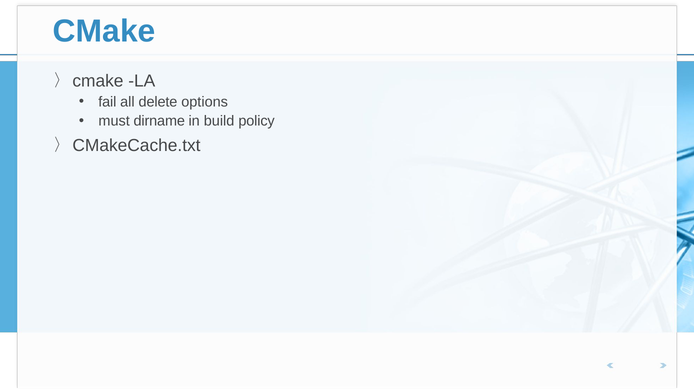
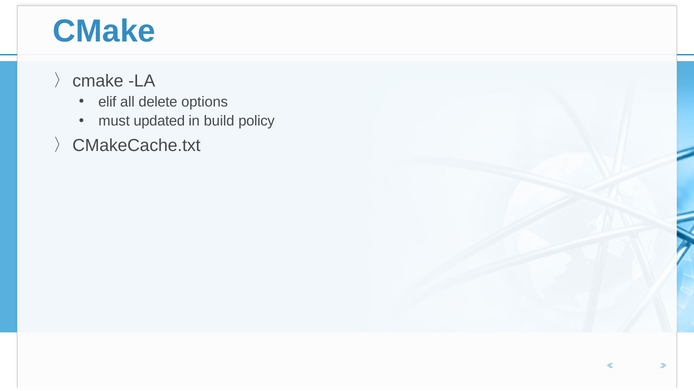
fail: fail -> elif
dirname: dirname -> updated
